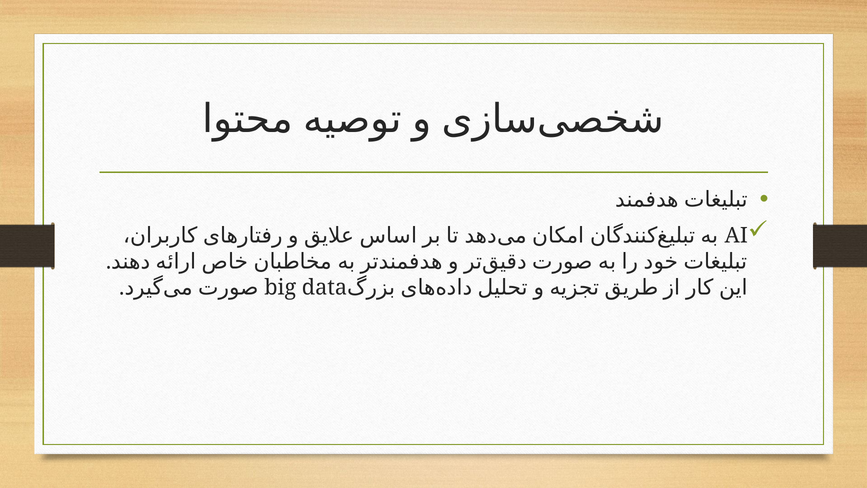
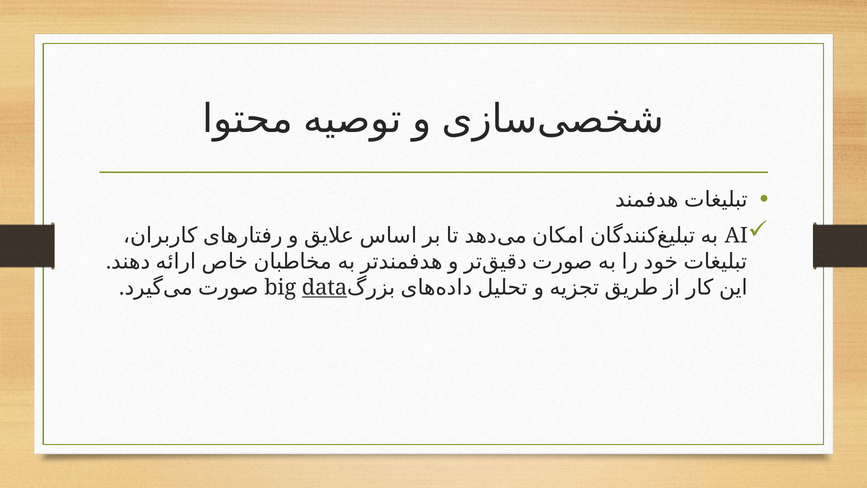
data underline: none -> present
